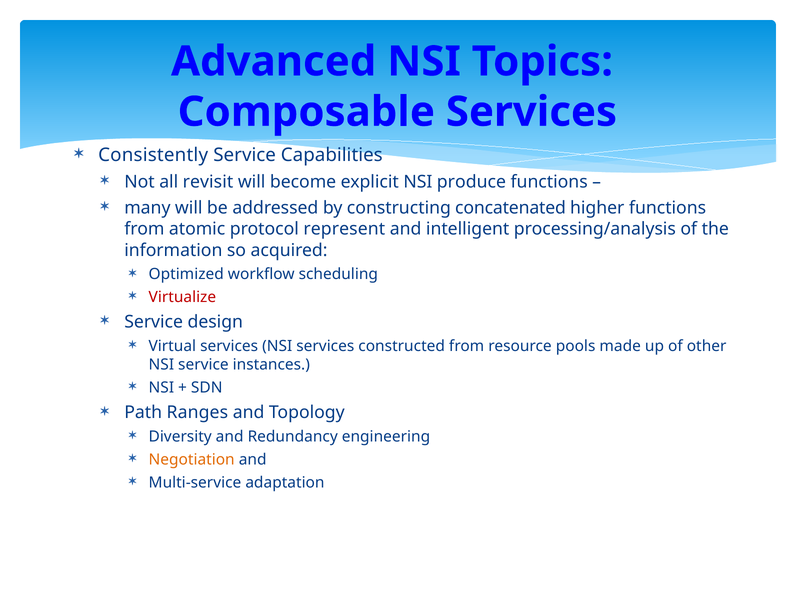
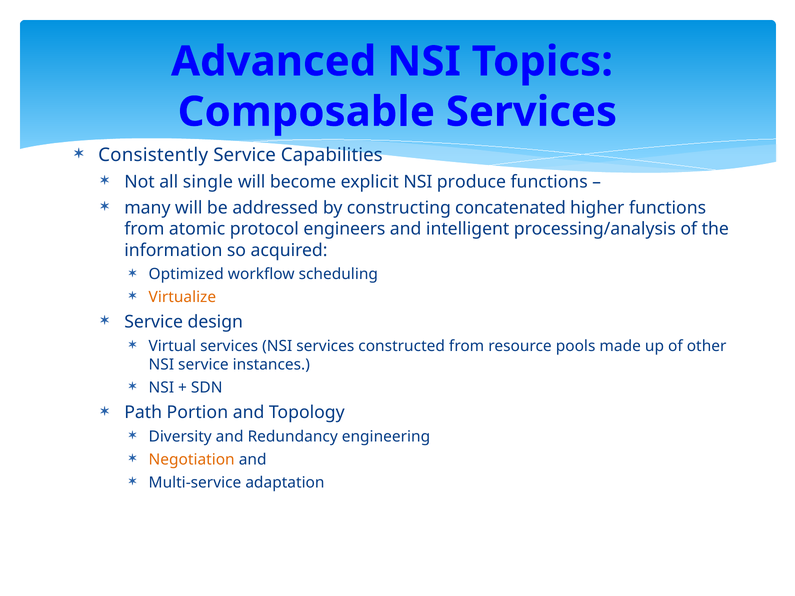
revisit: revisit -> single
represent: represent -> engineers
Virtualize colour: red -> orange
Ranges: Ranges -> Portion
